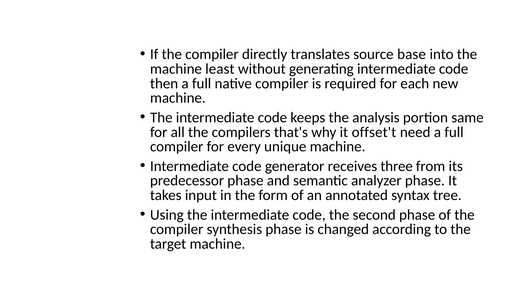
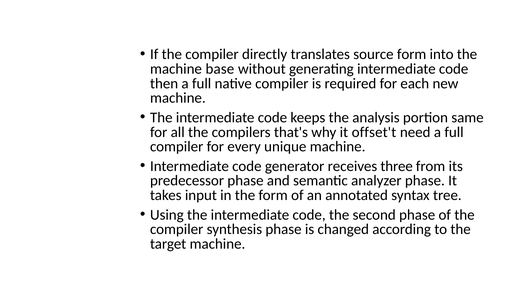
source base: base -> form
least: least -> base
